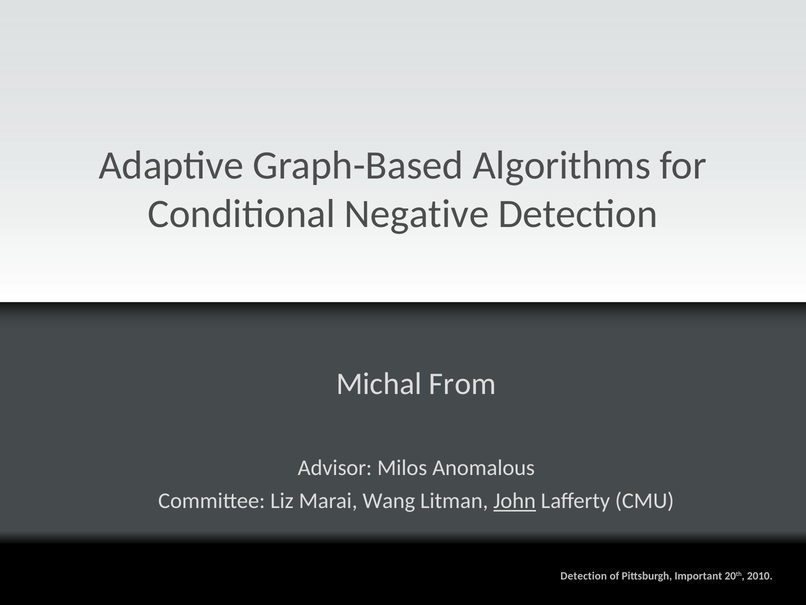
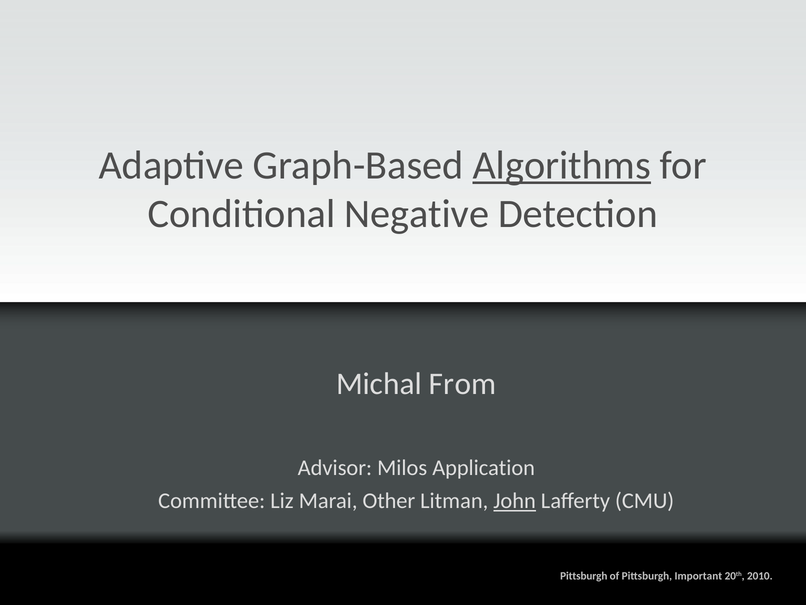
Algorithms underline: none -> present
Anomalous: Anomalous -> Application
Wang: Wang -> Other
Detection at (584, 576): Detection -> Pittsburgh
